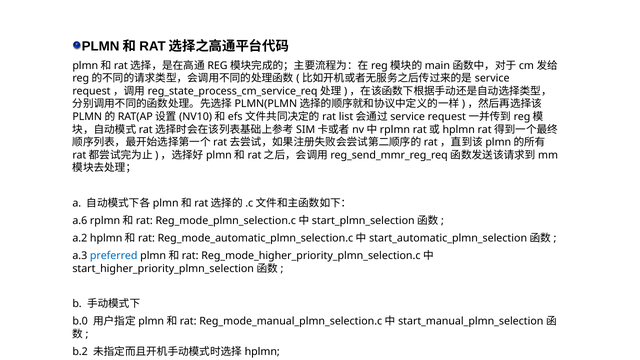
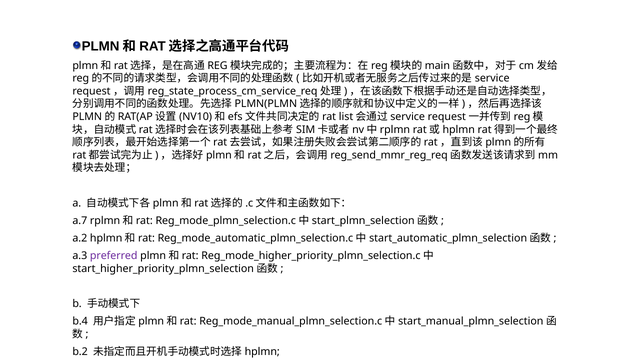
a.6: a.6 -> a.7
preferred colour: blue -> purple
b.0: b.0 -> b.4
